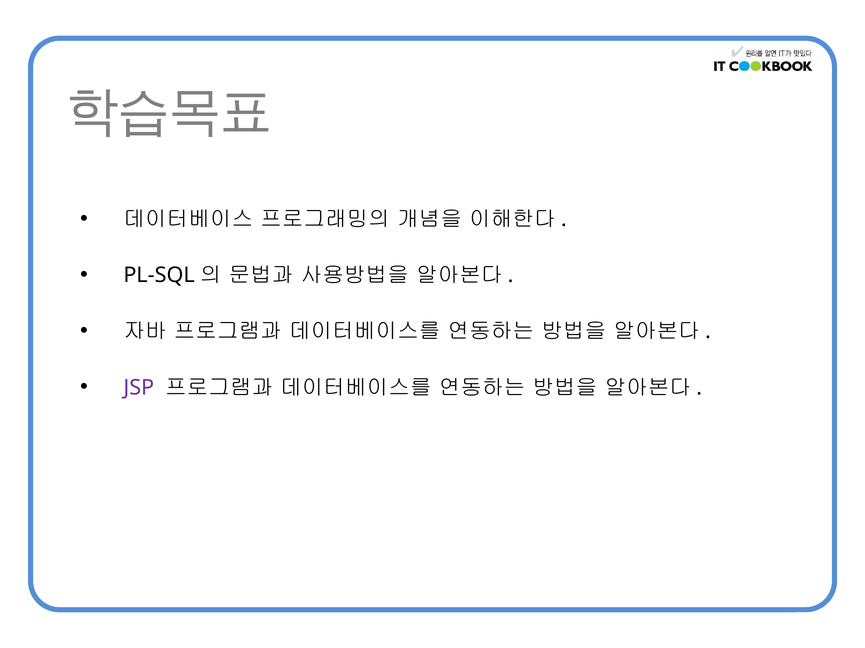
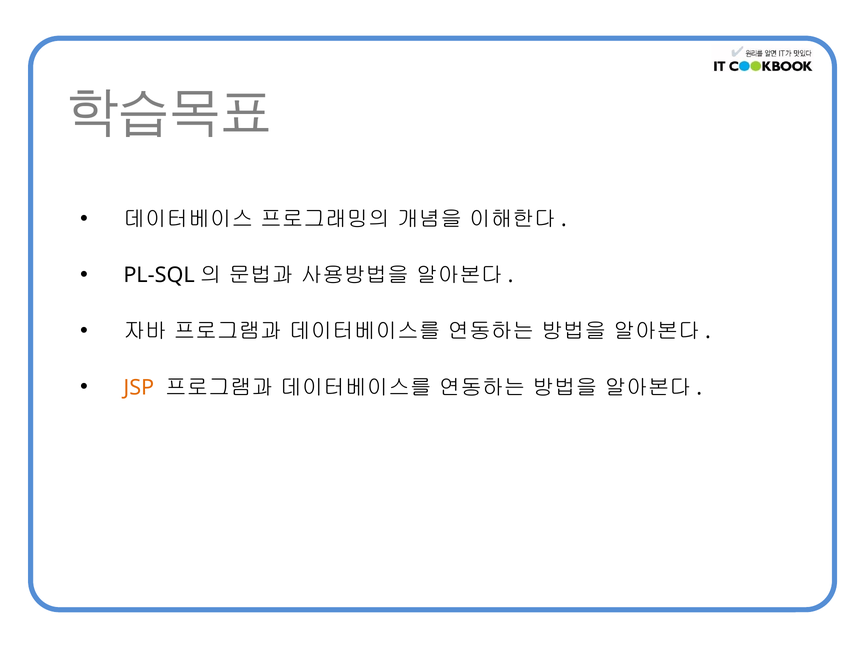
JSP colour: purple -> orange
